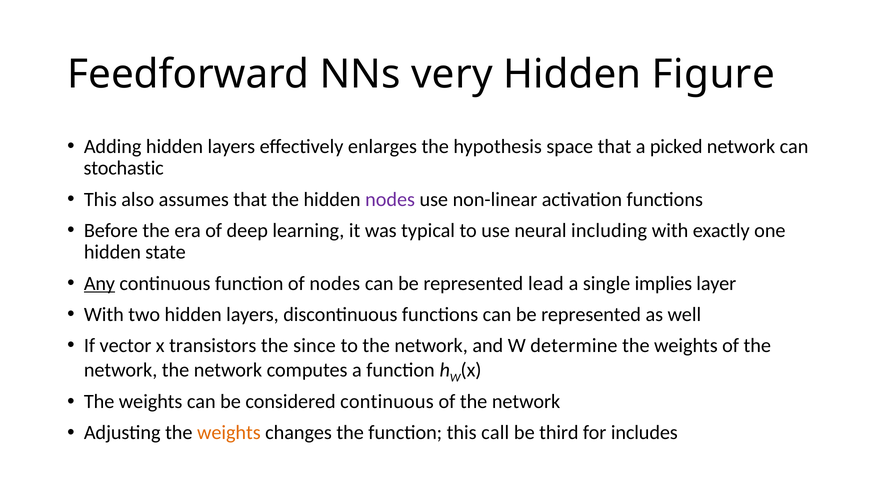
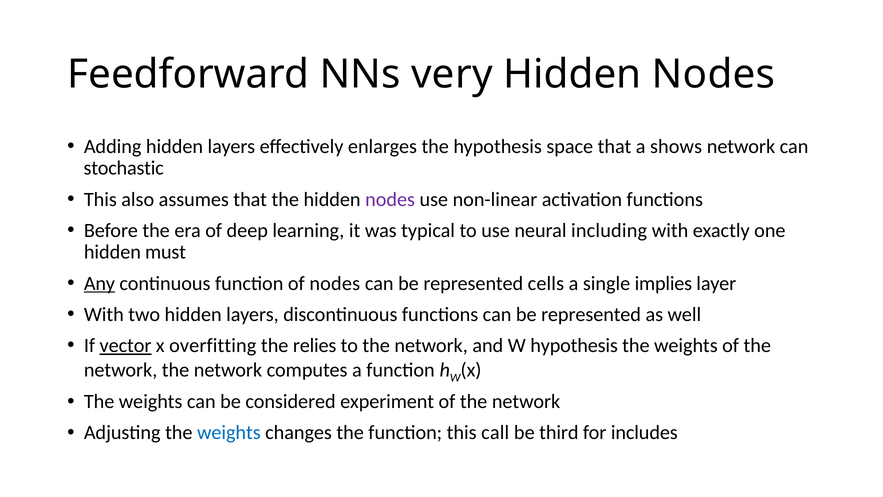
Figure at (713, 74): Figure -> Nodes
picked: picked -> shows
state: state -> must
lead: lead -> cells
vector underline: none -> present
transistors: transistors -> overfitting
since: since -> relies
W determine: determine -> hypothesis
considered continuous: continuous -> experiment
weights at (229, 432) colour: orange -> blue
